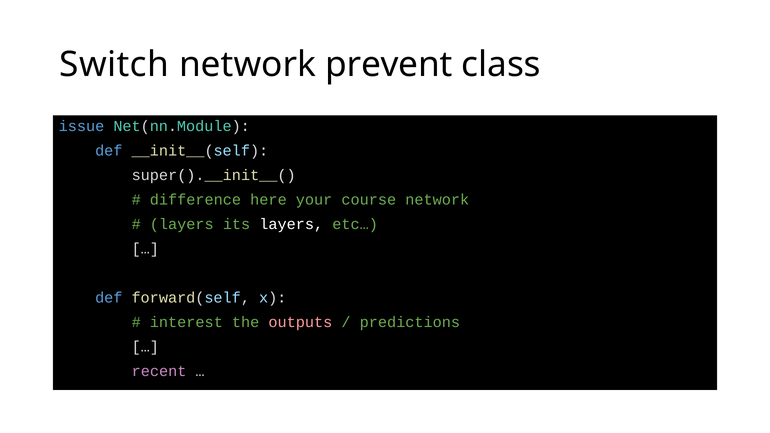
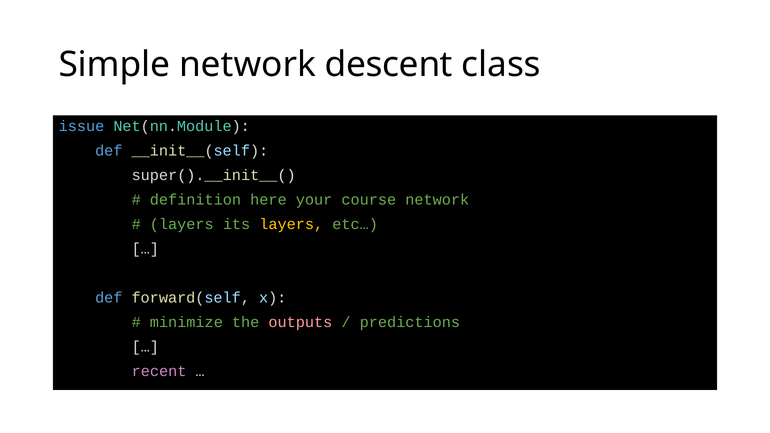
Switch: Switch -> Simple
prevent: prevent -> descent
difference: difference -> definition
layers at (291, 224) colour: white -> yellow
interest: interest -> minimize
